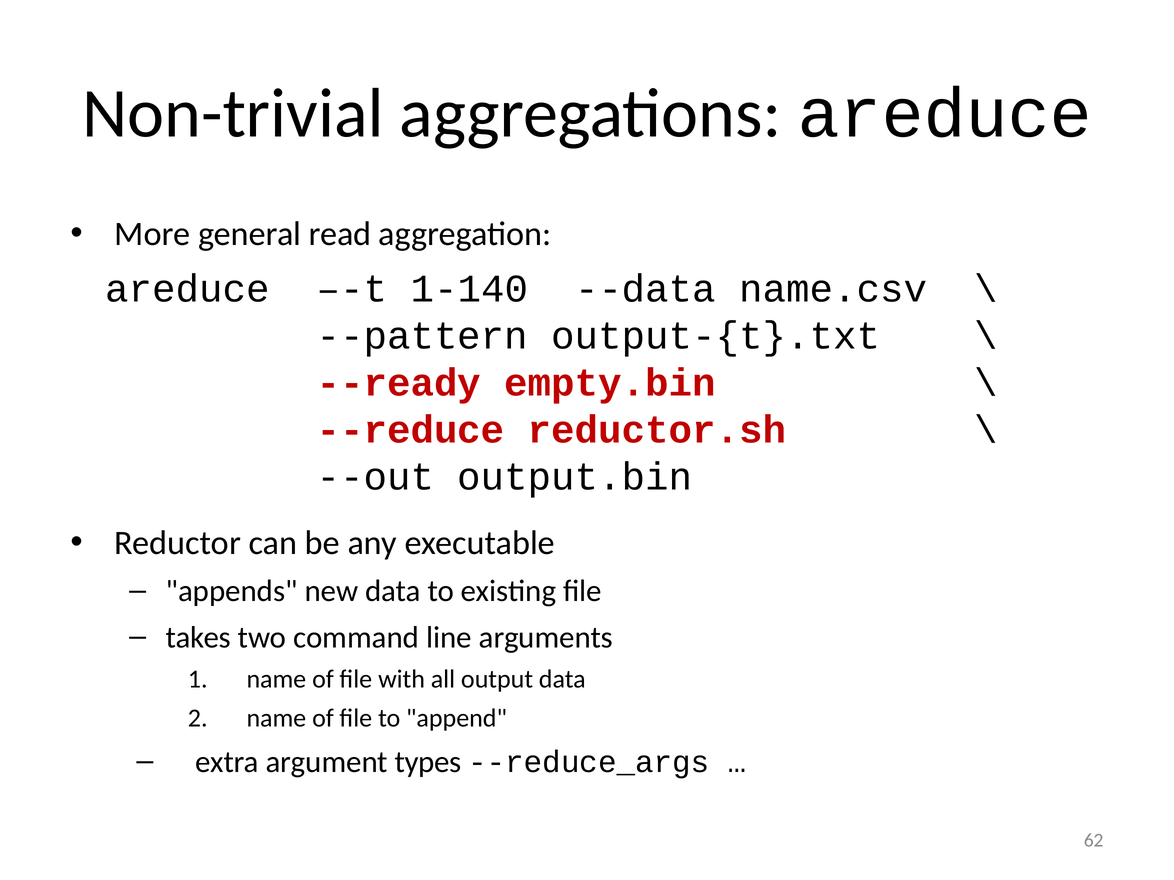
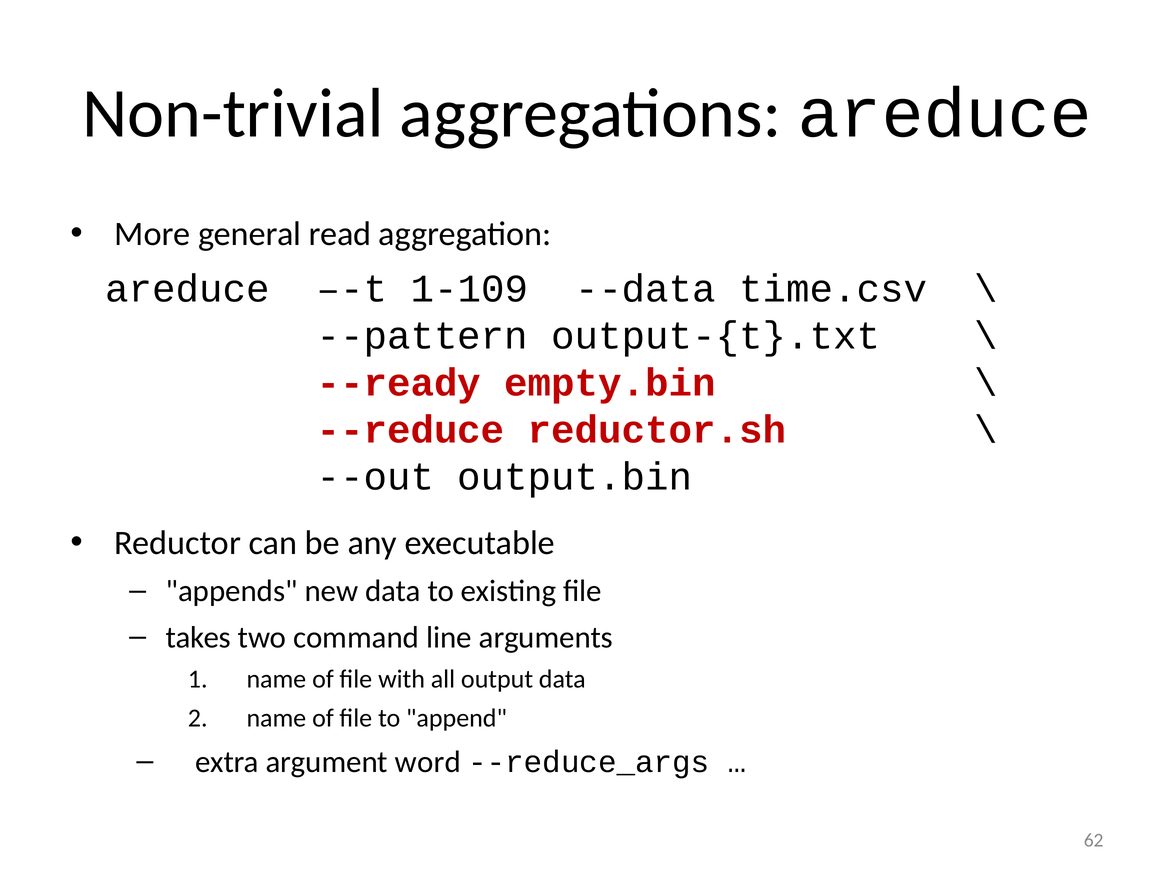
1-140: 1-140 -> 1-109
name.csv: name.csv -> time.csv
types: types -> word
